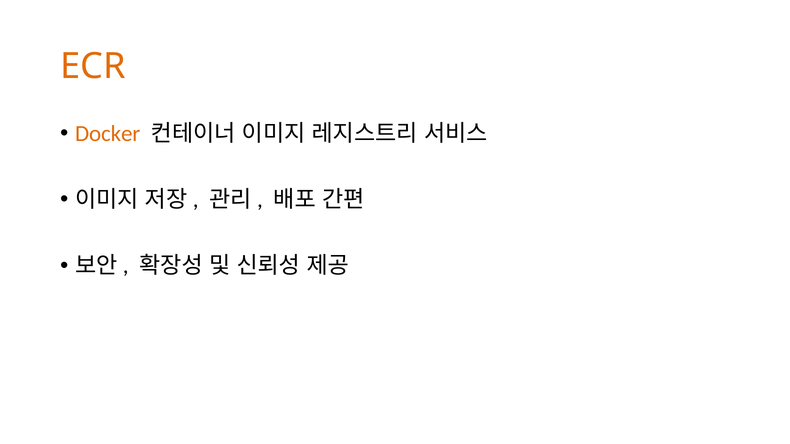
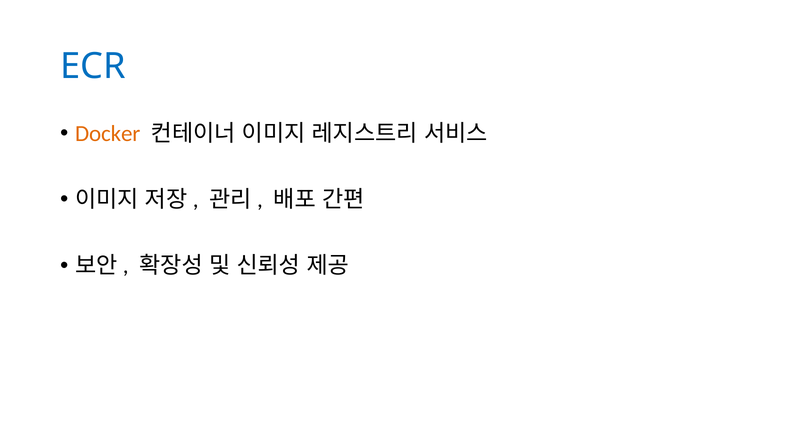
ECR colour: orange -> blue
